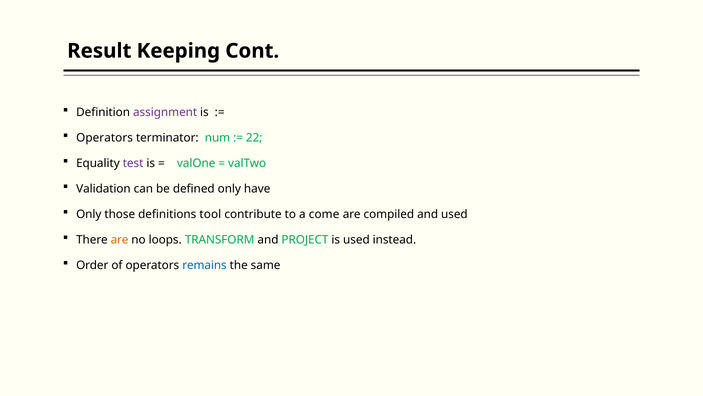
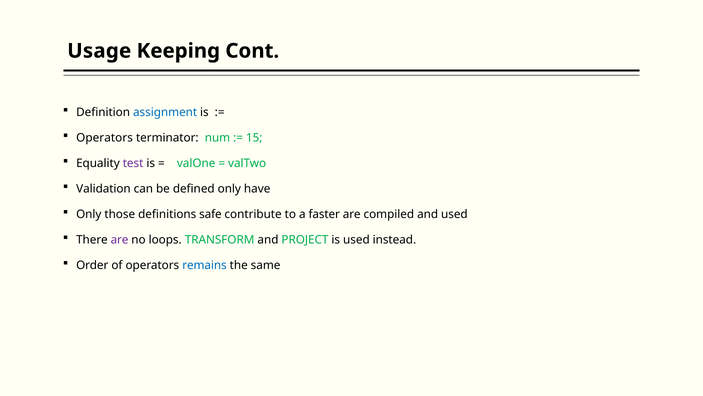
Result: Result -> Usage
assignment colour: purple -> blue
22: 22 -> 15
tool: tool -> safe
come: come -> faster
are at (120, 239) colour: orange -> purple
